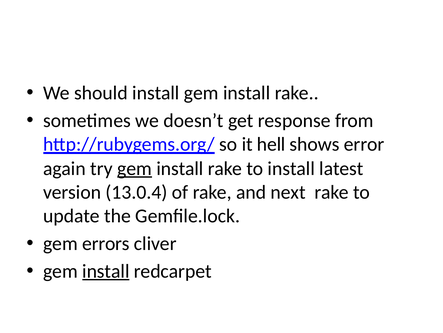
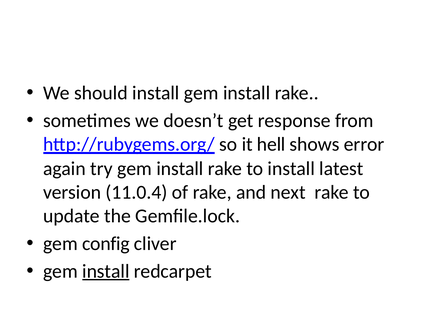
gem at (135, 168) underline: present -> none
13.0.4: 13.0.4 -> 11.0.4
errors: errors -> config
